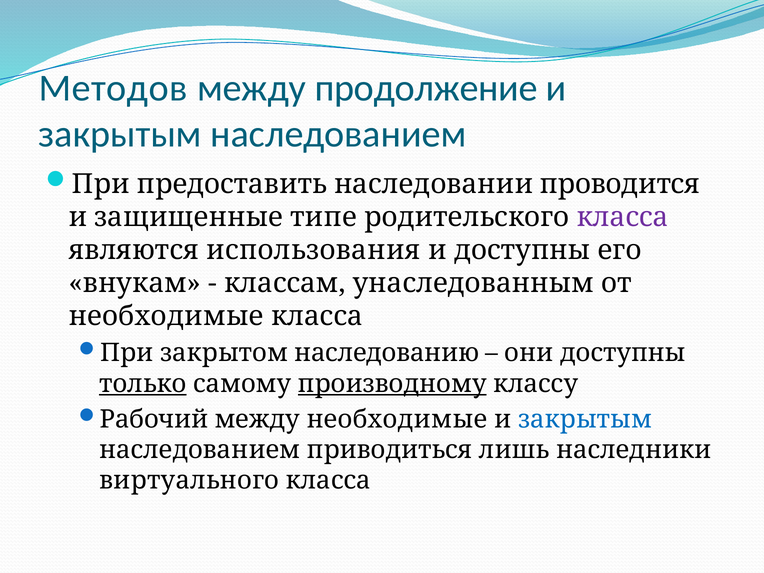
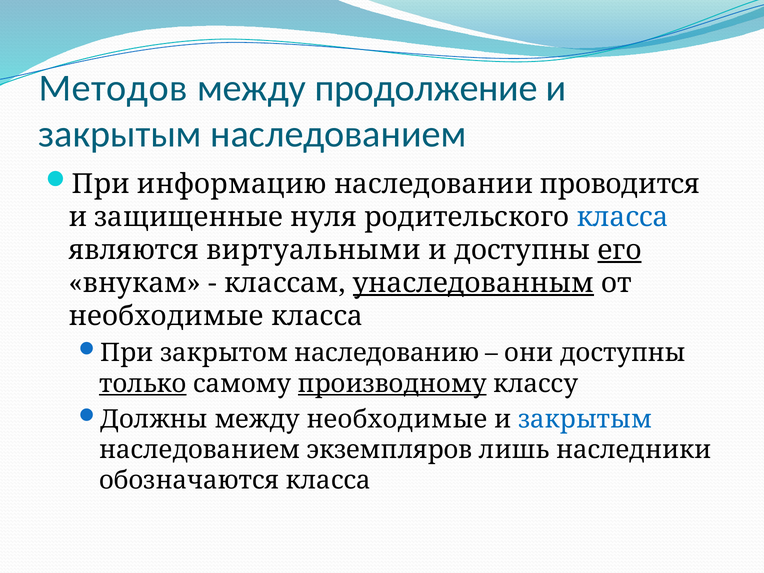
предоставить: предоставить -> информацию
типе: типе -> нуля
класса at (623, 217) colour: purple -> blue
использования: использования -> виртуальными
его underline: none -> present
унаследованным underline: none -> present
Рабочий: Рабочий -> Должны
приводиться: приводиться -> экземпляров
виртуального: виртуального -> обозначаются
